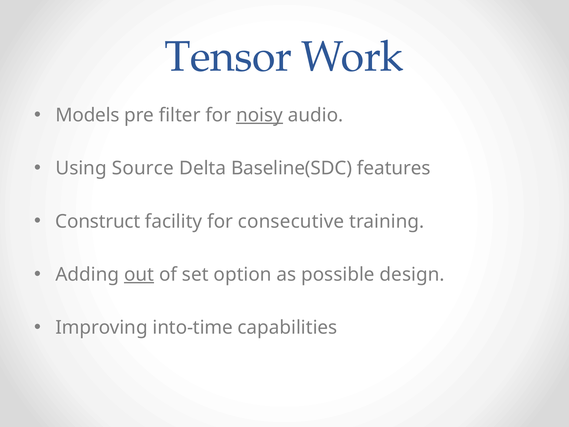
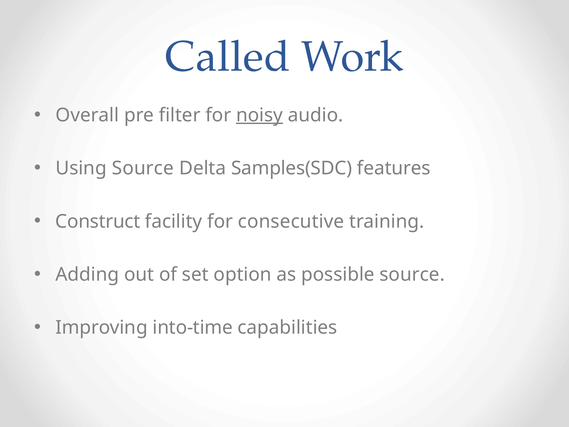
Tensor: Tensor -> Called
Models: Models -> Overall
Baseline(SDC: Baseline(SDC -> Samples(SDC
out underline: present -> none
possible design: design -> source
